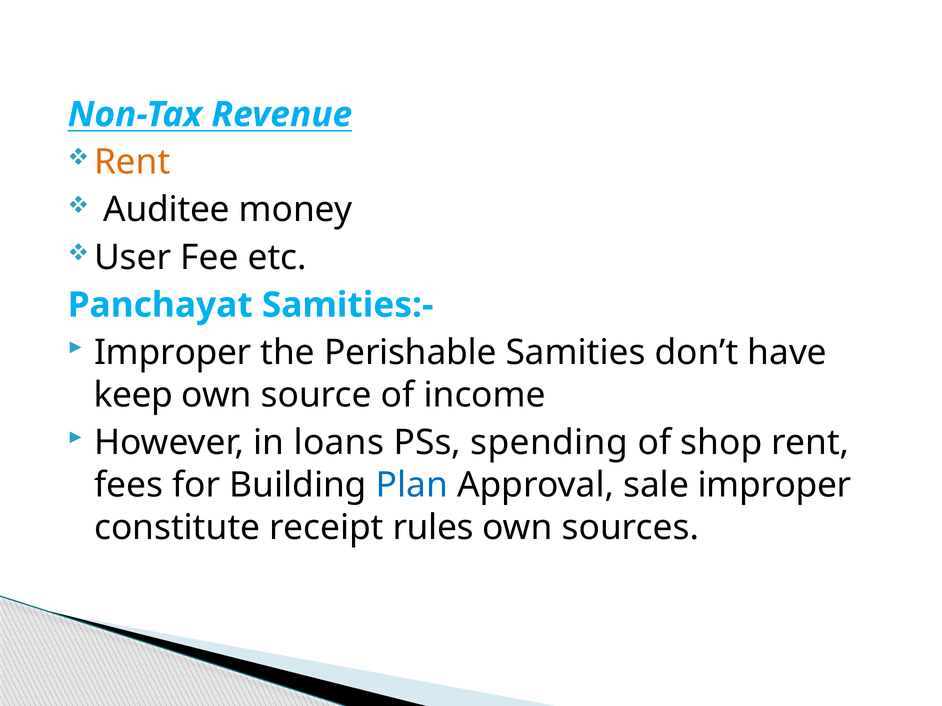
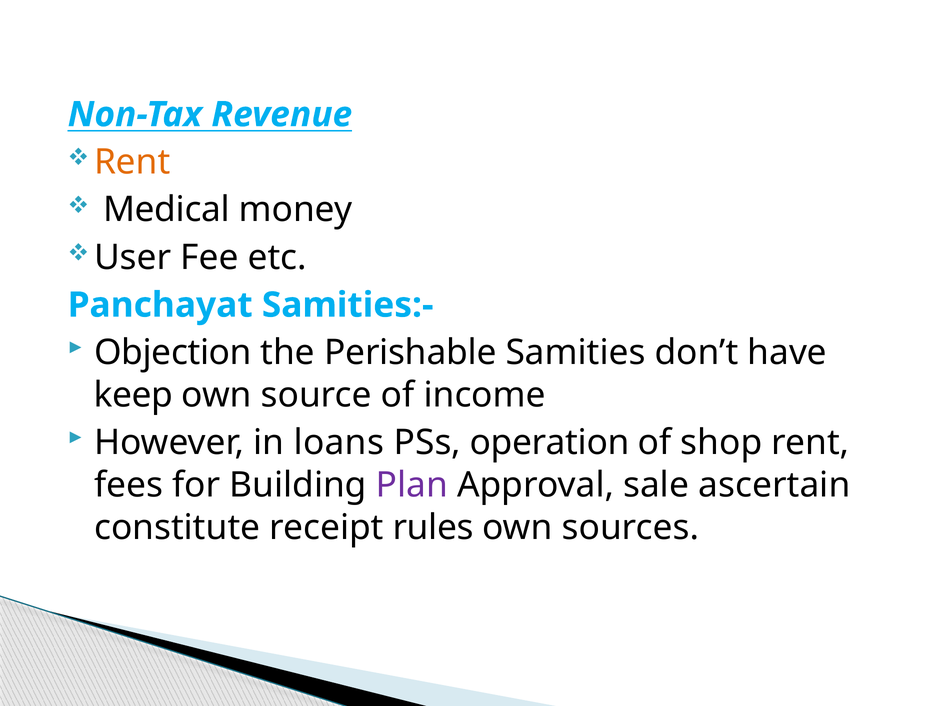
Auditee: Auditee -> Medical
Improper at (173, 353): Improper -> Objection
spending: spending -> operation
Plan colour: blue -> purple
sale improper: improper -> ascertain
